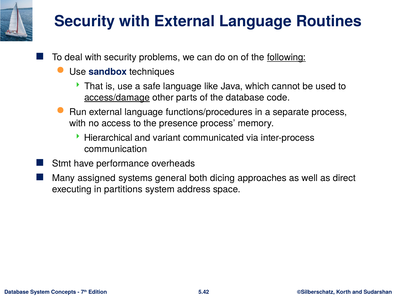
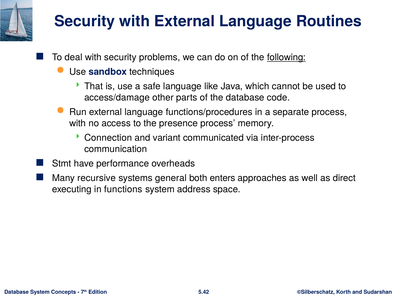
access/damage underline: present -> none
Hierarchical: Hierarchical -> Connection
assigned: assigned -> recursive
dicing: dicing -> enters
partitions: partitions -> functions
